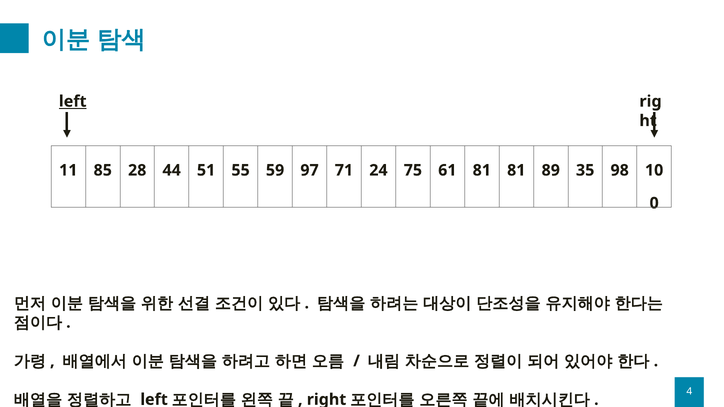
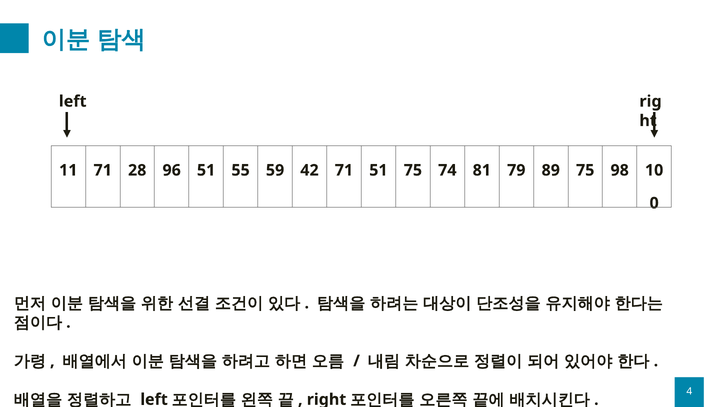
left at (73, 101) underline: present -> none
11 85: 85 -> 71
44: 44 -> 96
97: 97 -> 42
71 24: 24 -> 51
61: 61 -> 74
81 81: 81 -> 79
89 35: 35 -> 75
